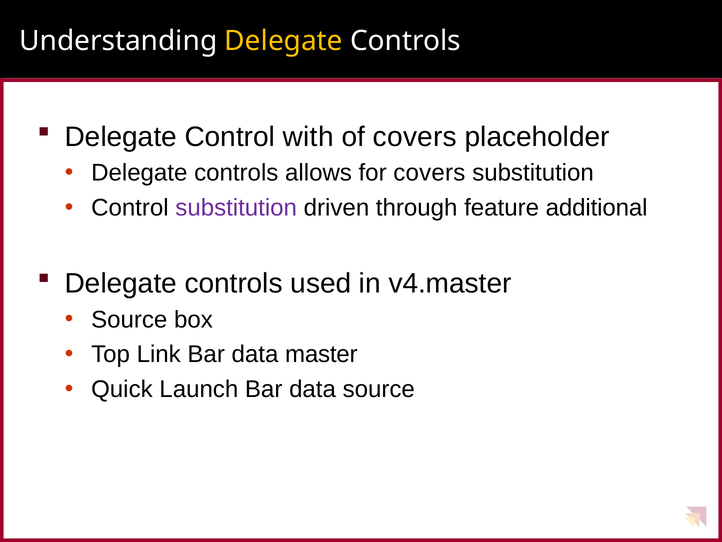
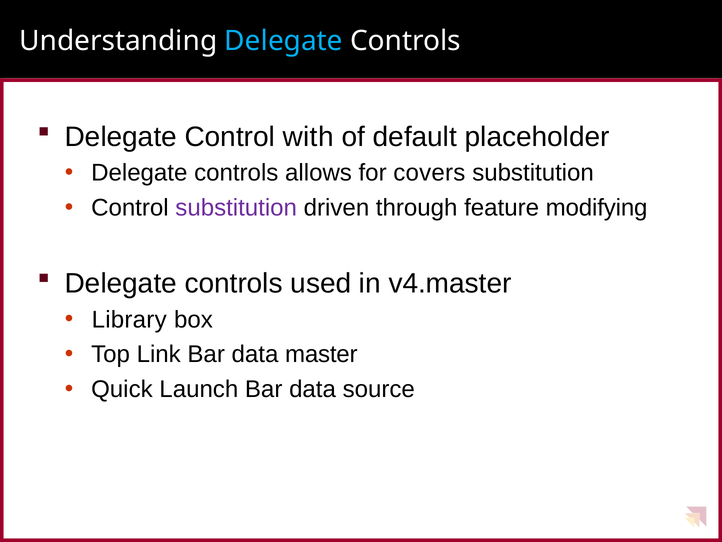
Delegate at (284, 41) colour: yellow -> light blue
of covers: covers -> default
additional: additional -> modifying
Source at (129, 319): Source -> Library
